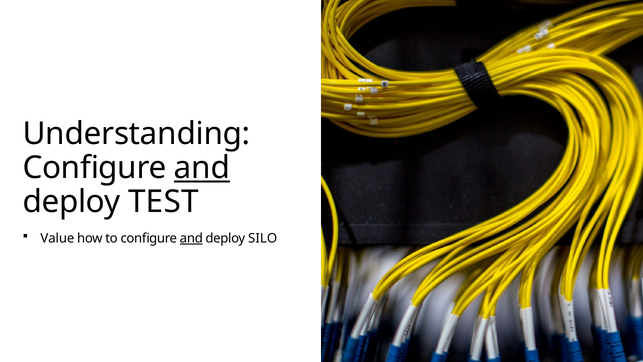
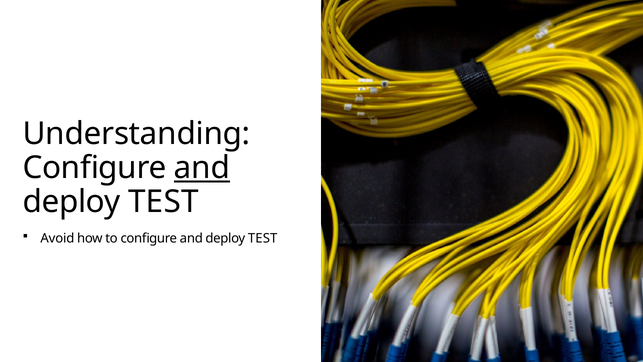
Value: Value -> Avoid
and at (191, 238) underline: present -> none
SILO at (263, 238): SILO -> TEST
